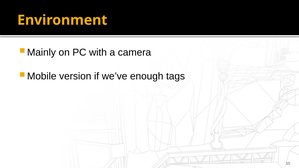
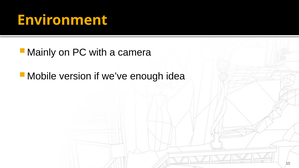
tags: tags -> idea
